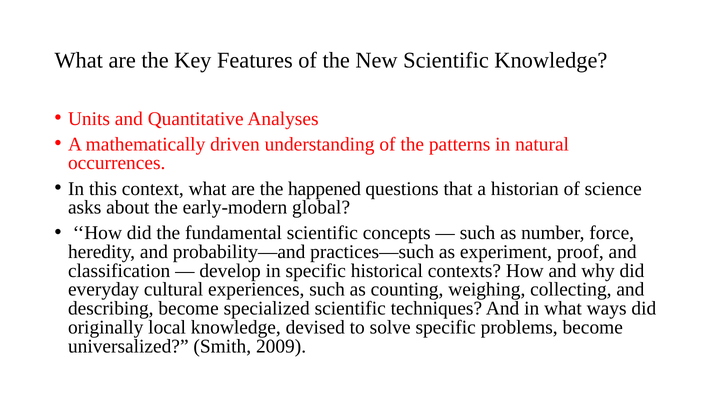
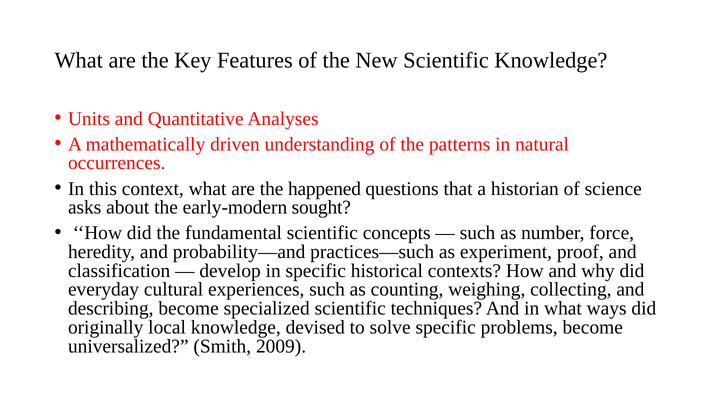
global: global -> sought
